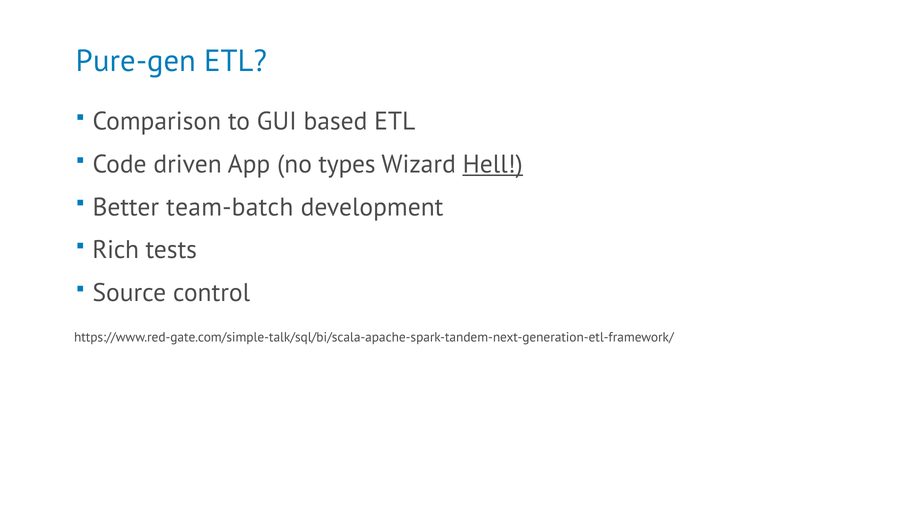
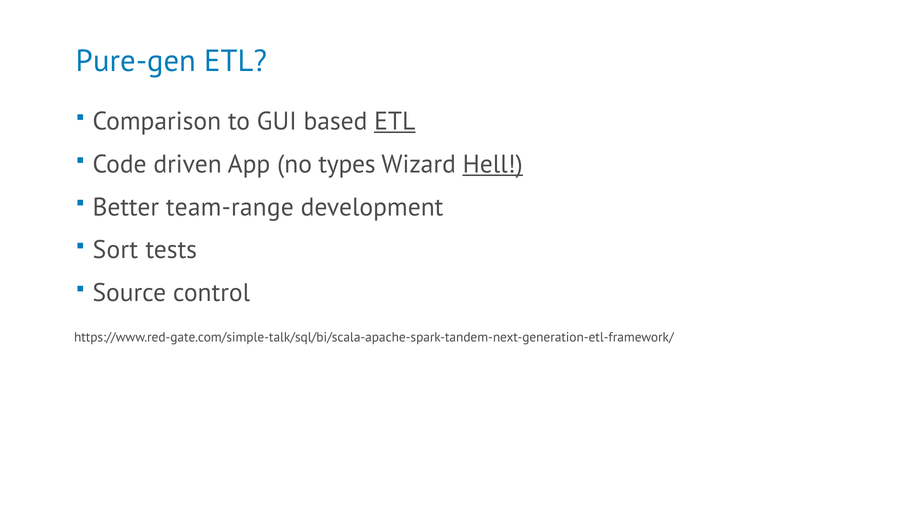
ETL at (395, 121) underline: none -> present
team-batch: team-batch -> team-range
Rich: Rich -> Sort
